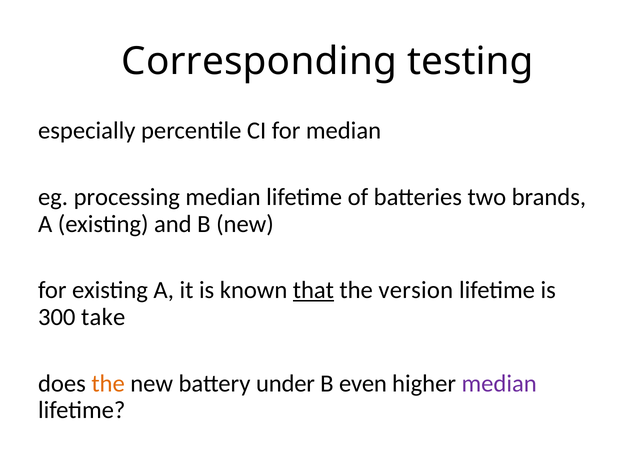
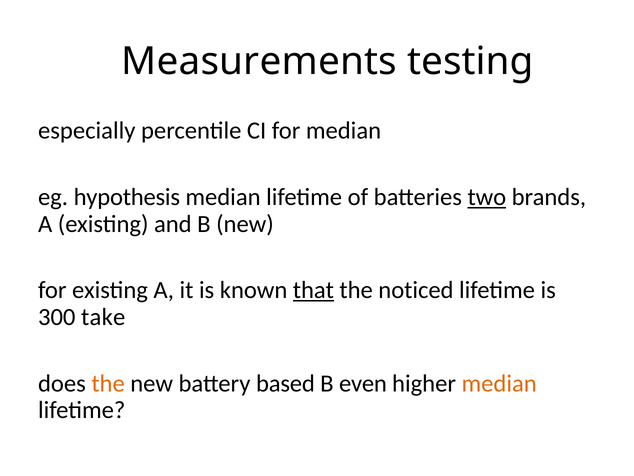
Corresponding: Corresponding -> Measurements
processing: processing -> hypothesis
two underline: none -> present
version: version -> noticed
under: under -> based
median at (499, 383) colour: purple -> orange
